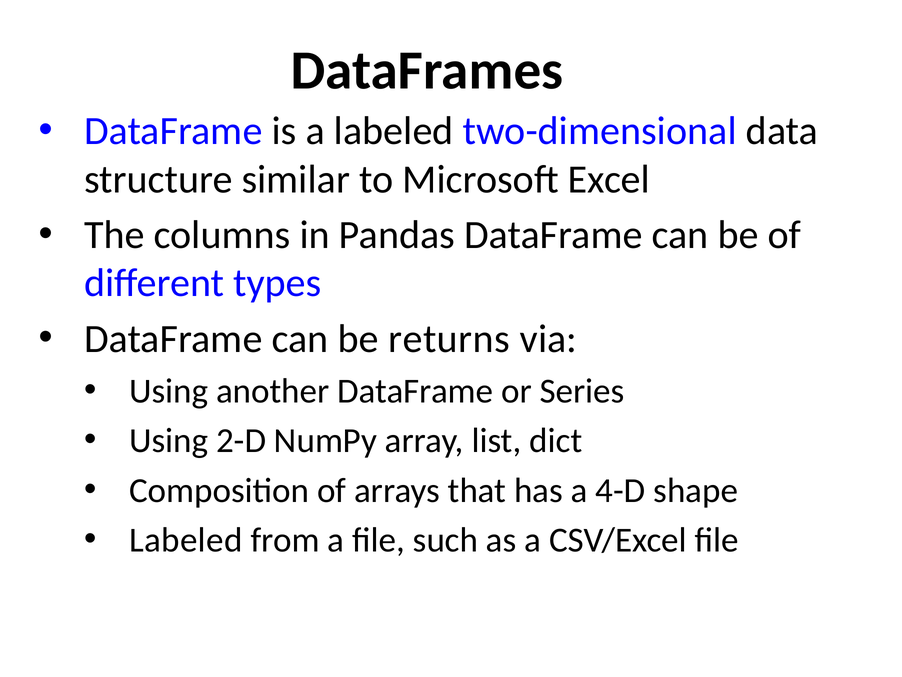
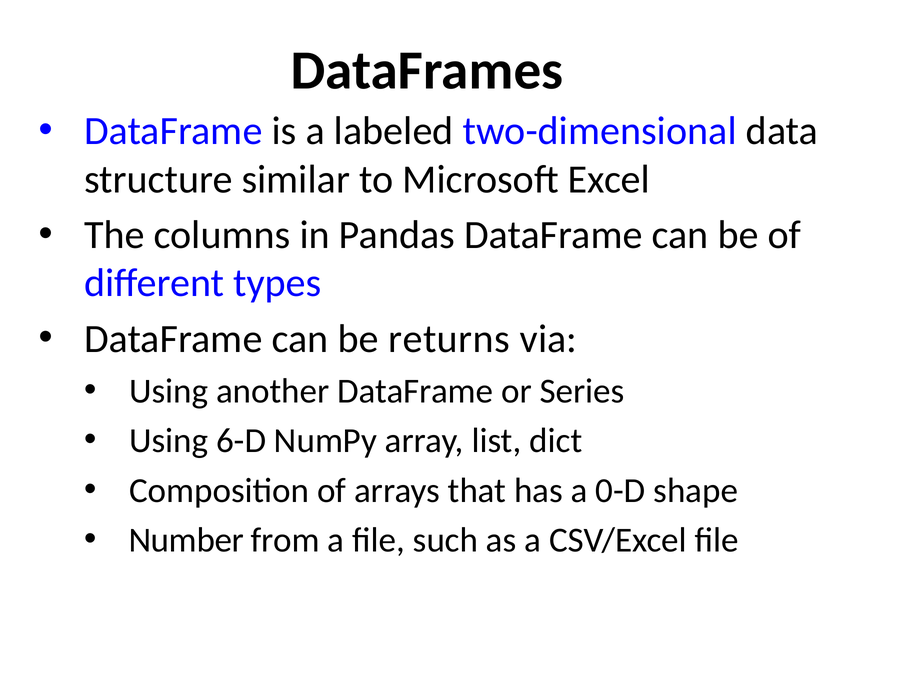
2-D: 2-D -> 6-D
4-D: 4-D -> 0-D
Labeled at (186, 540): Labeled -> Number
